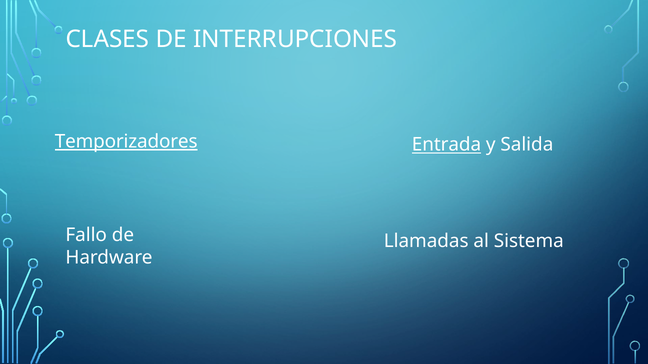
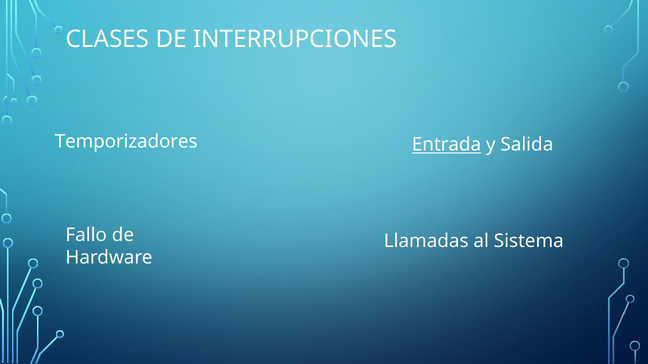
Temporizadores underline: present -> none
